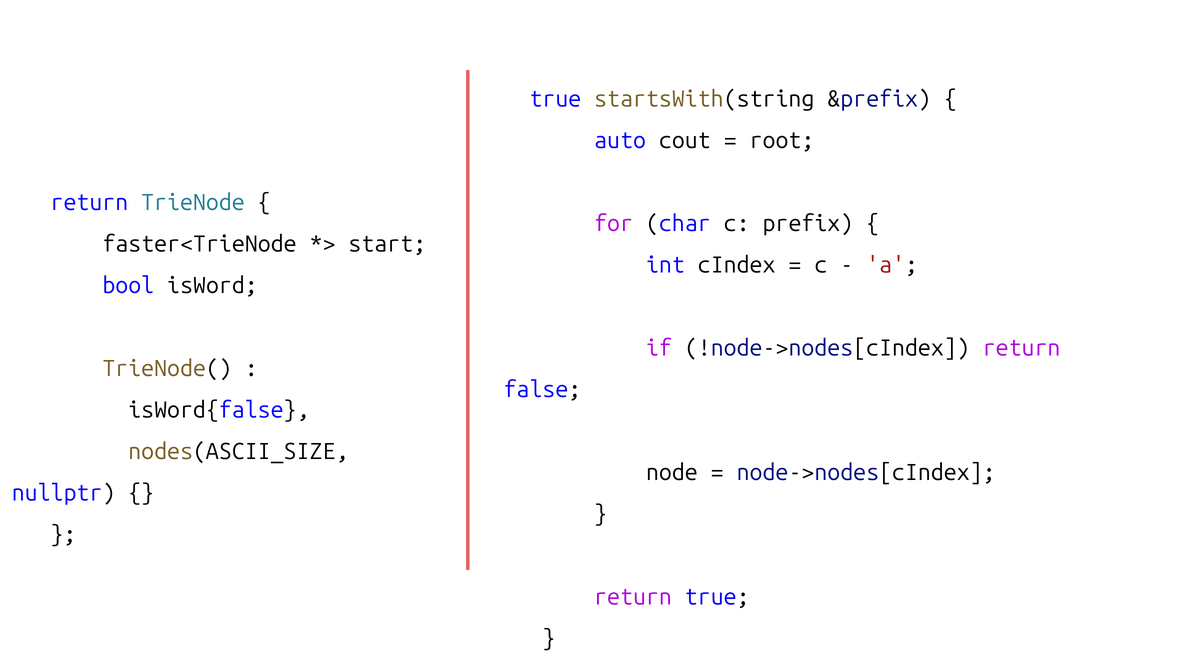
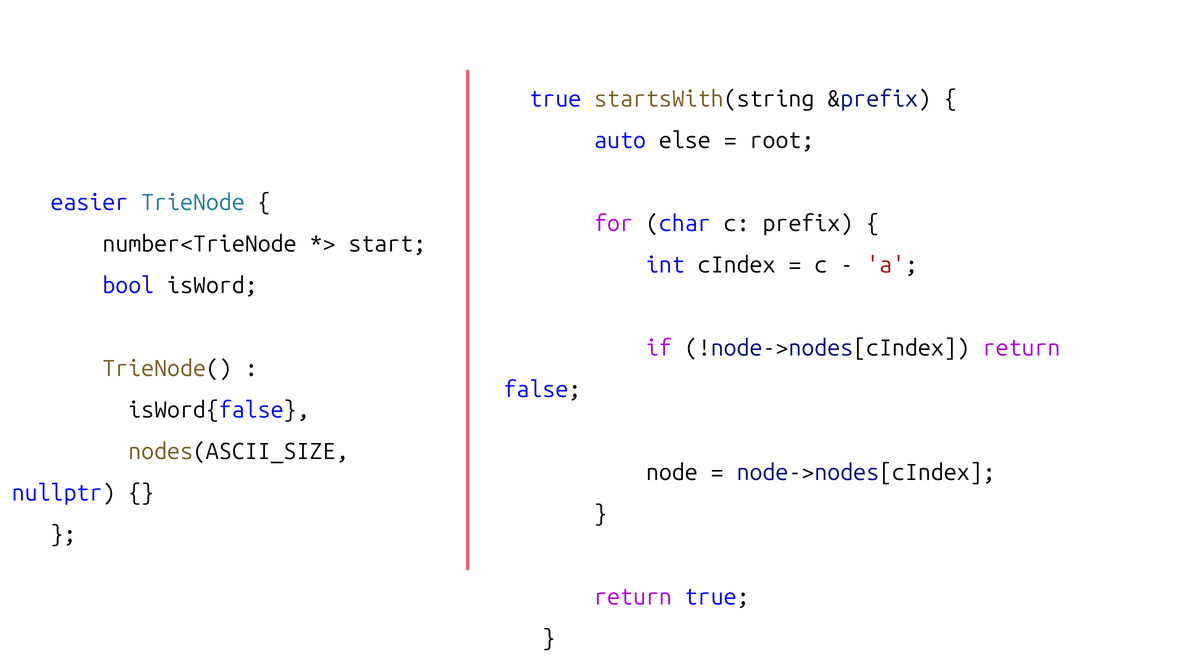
cout: cout -> else
return at (89, 203): return -> easier
faster<TrieNode: faster<TrieNode -> number<TrieNode
